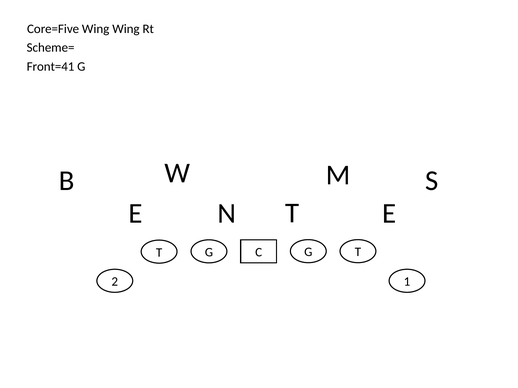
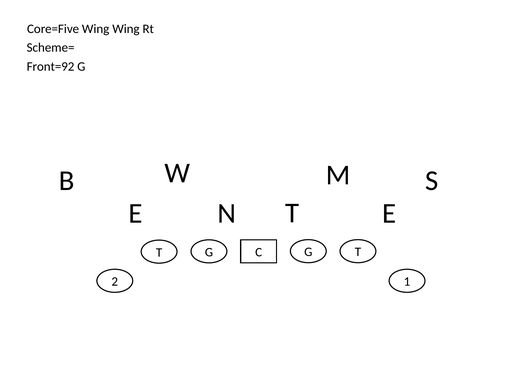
Front=41: Front=41 -> Front=92
